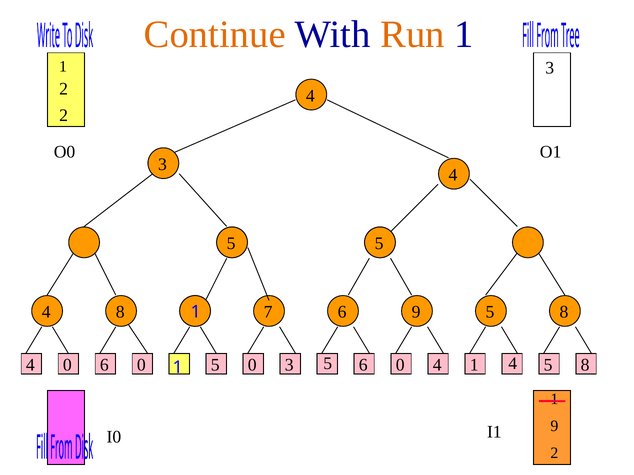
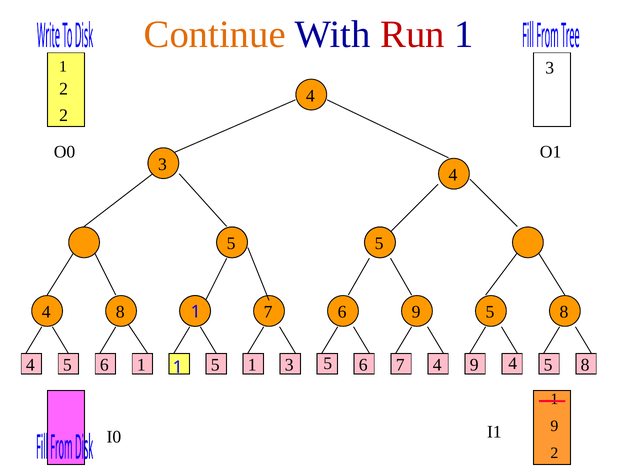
Run colour: orange -> red
0 at (67, 365): 0 -> 5
0 at (141, 365): 0 -> 1
0 at (252, 365): 0 -> 1
3 6 0: 0 -> 7
1 at (474, 365): 1 -> 9
